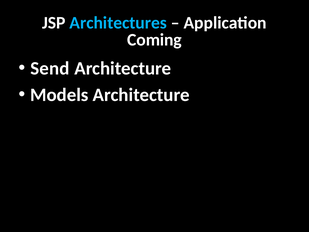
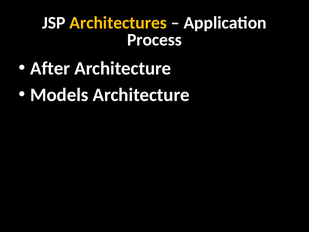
Architectures colour: light blue -> yellow
Coming: Coming -> Process
Send: Send -> After
